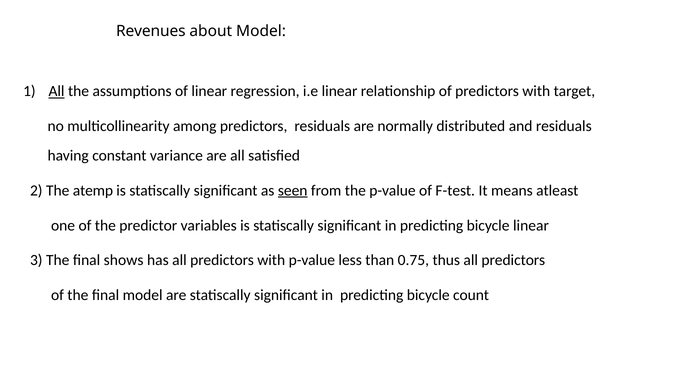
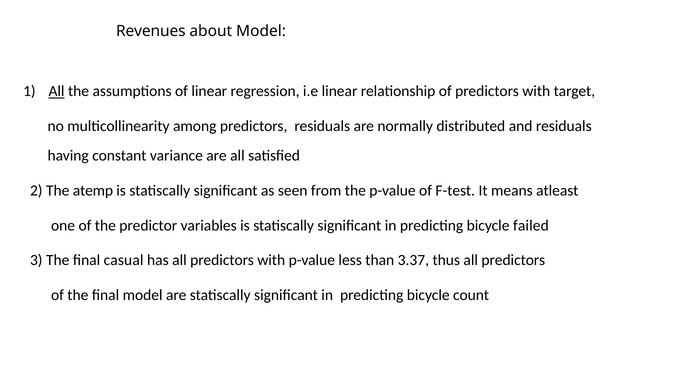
seen underline: present -> none
bicycle linear: linear -> failed
shows: shows -> casual
0.75: 0.75 -> 3.37
